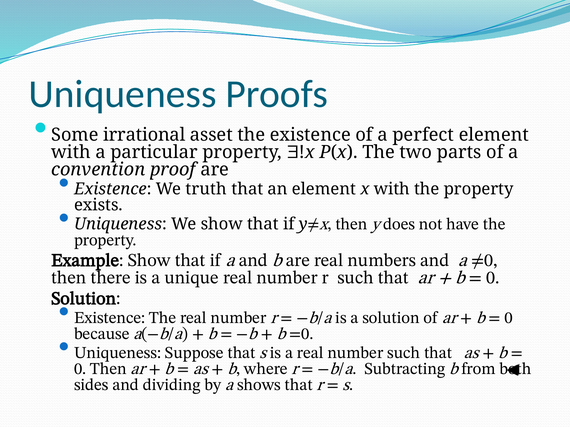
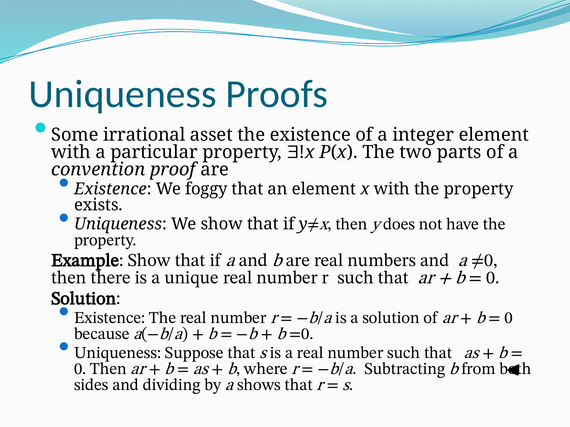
perfect: perfect -> integer
truth: truth -> foggy
